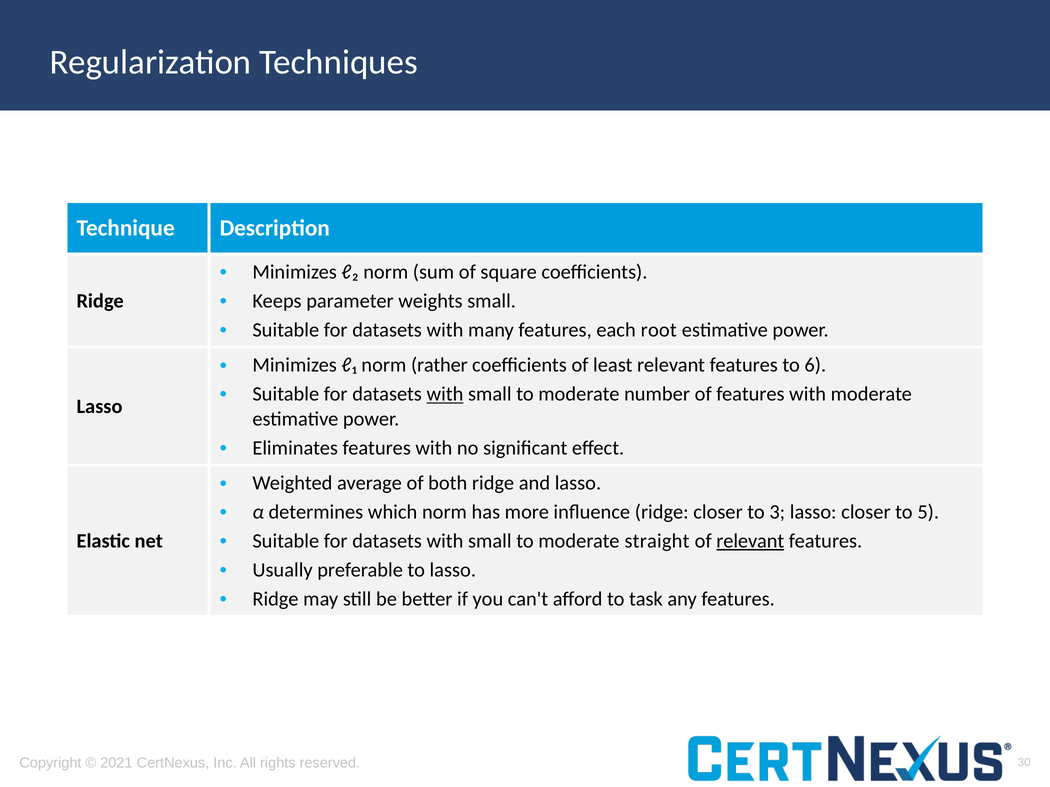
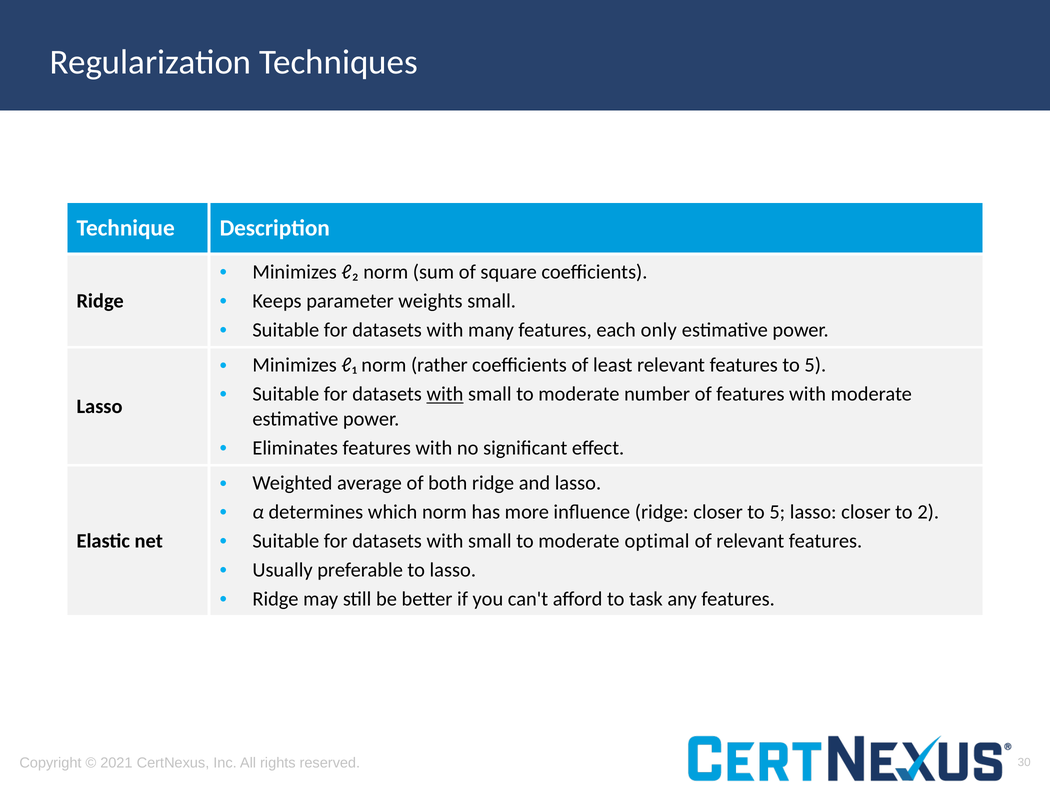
root: root -> only
features to 6: 6 -> 5
closer to 3: 3 -> 5
5: 5 -> 2
straight: straight -> optimal
relevant at (750, 541) underline: present -> none
